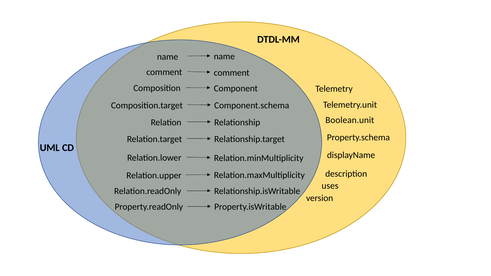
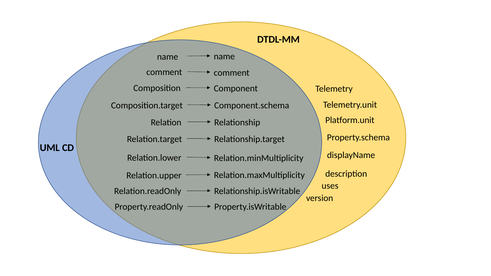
Boolean.unit: Boolean.unit -> Platform.unit
